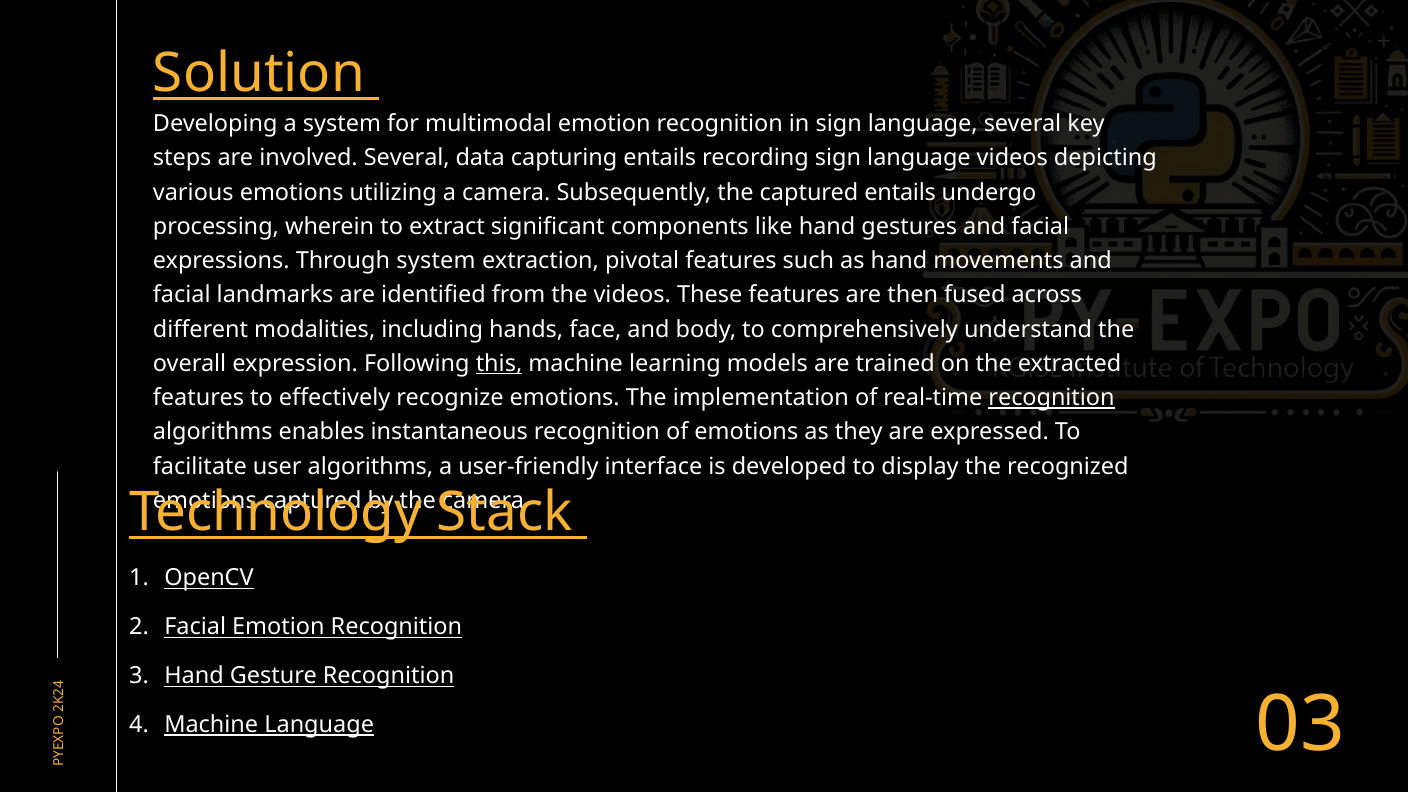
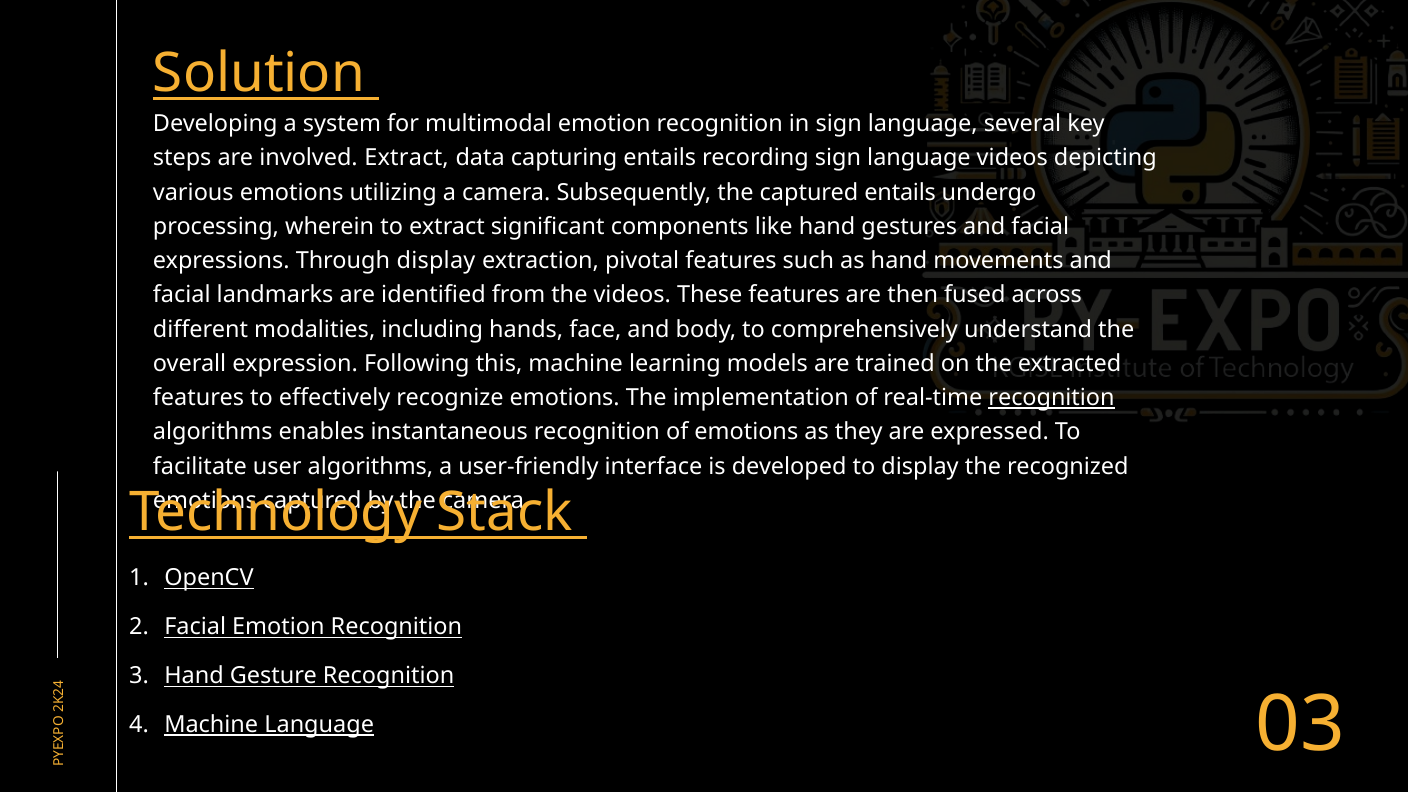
involved Several: Several -> Extract
Through system: system -> display
this underline: present -> none
